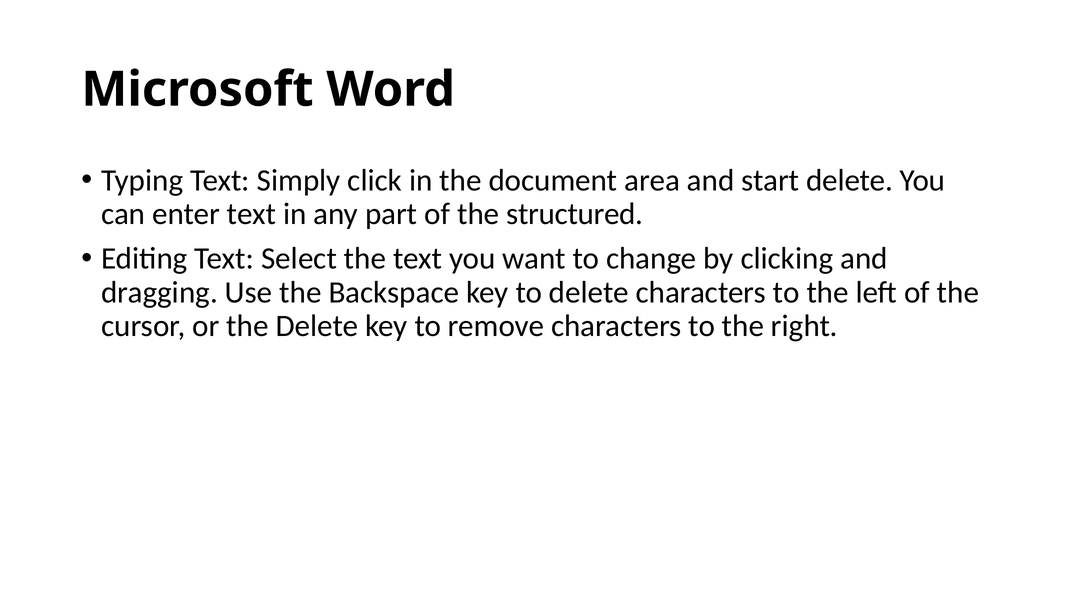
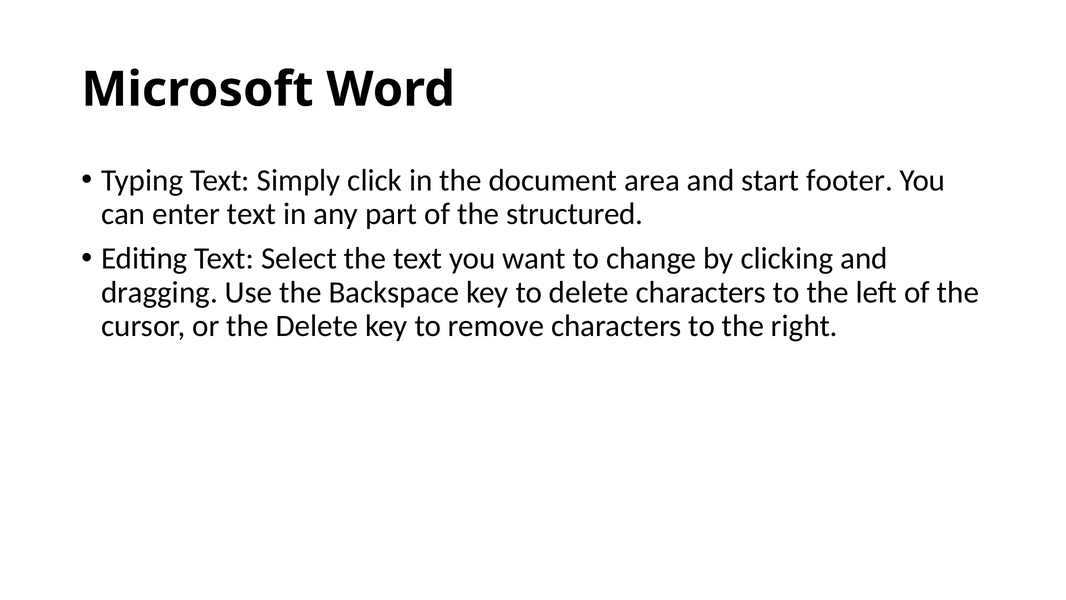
start delete: delete -> footer
